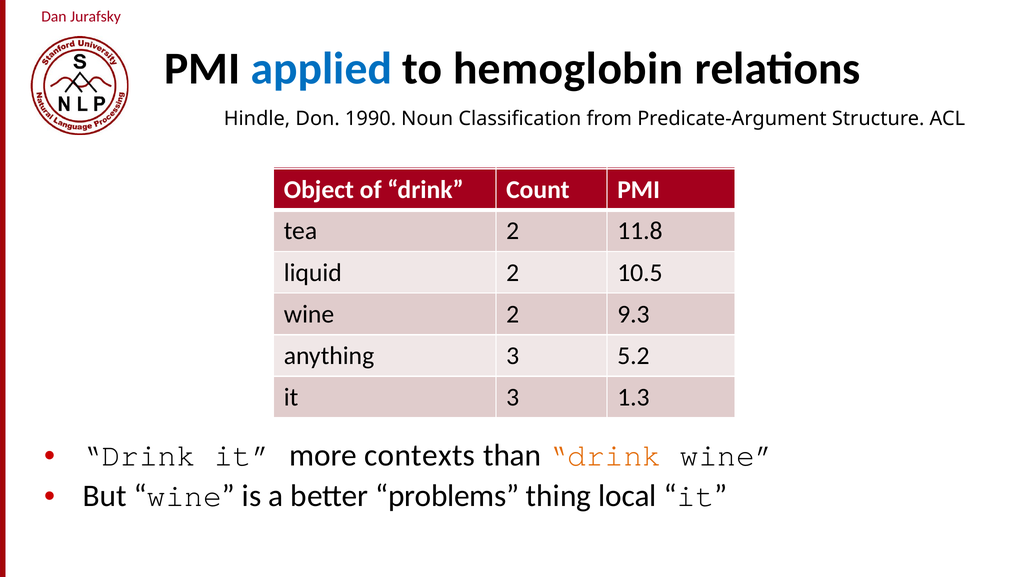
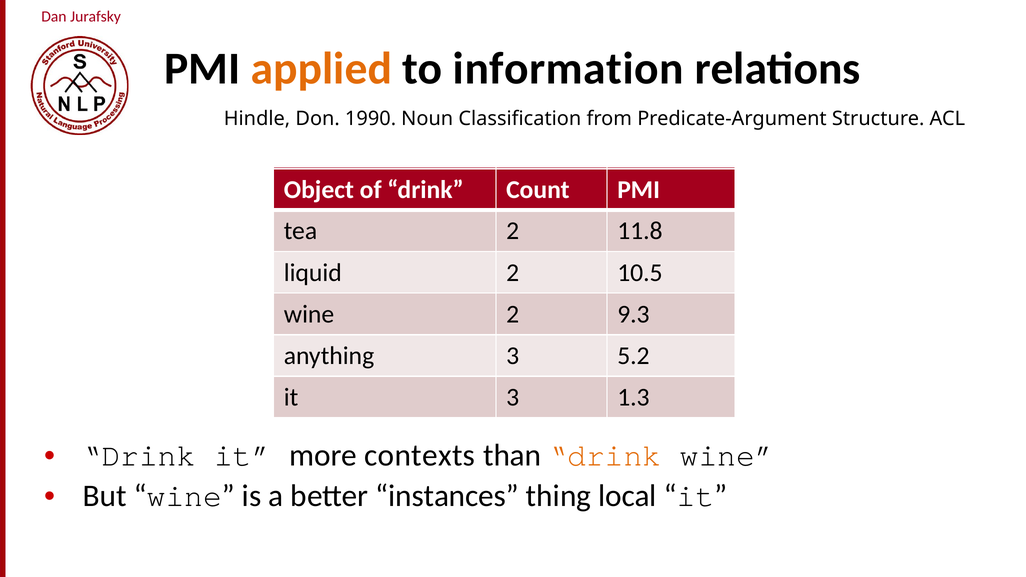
applied colour: blue -> orange
hemoglobin: hemoglobin -> information
problems: problems -> instances
